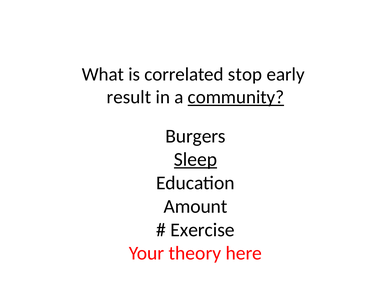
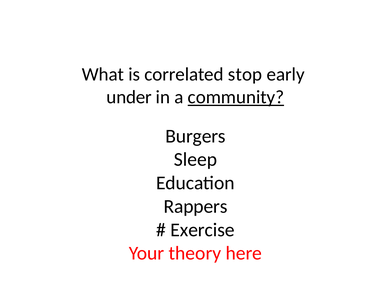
result: result -> under
Sleep underline: present -> none
Amount: Amount -> Rappers
